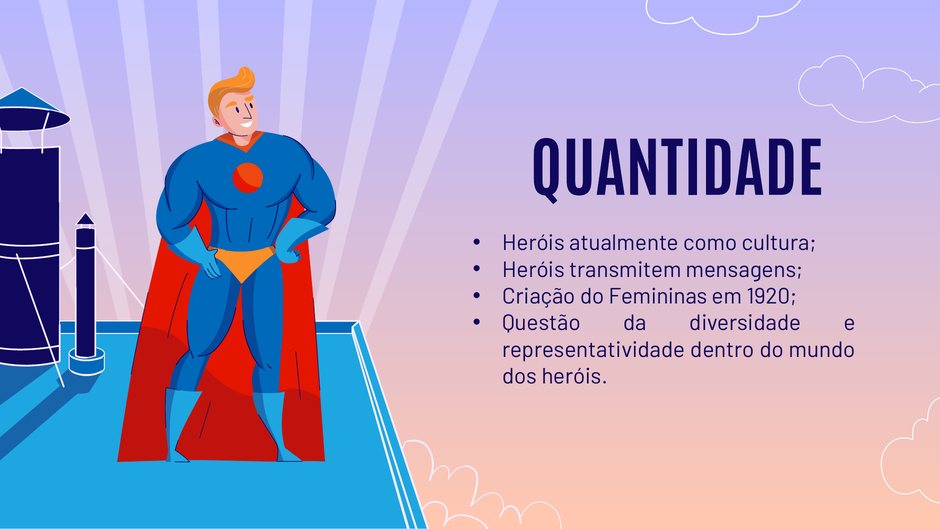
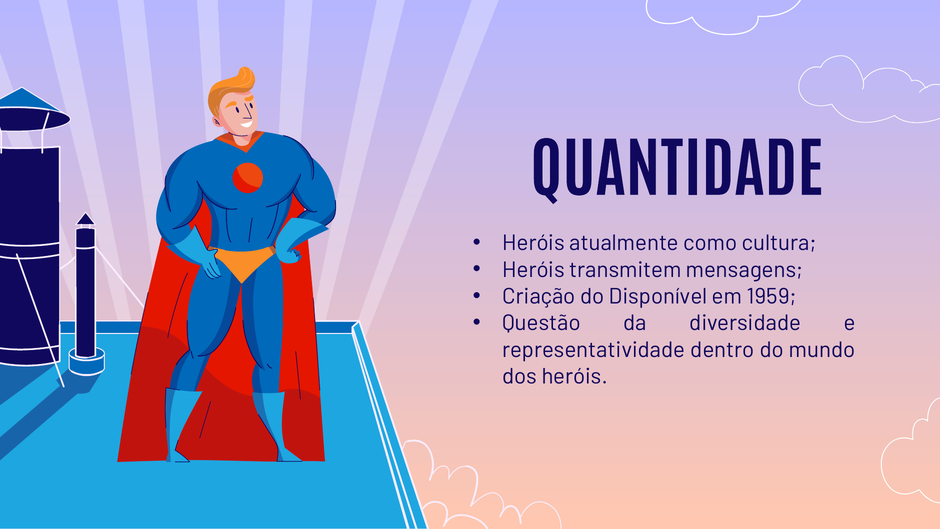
Femininas: Femininas -> Disponível
1920: 1920 -> 1959
